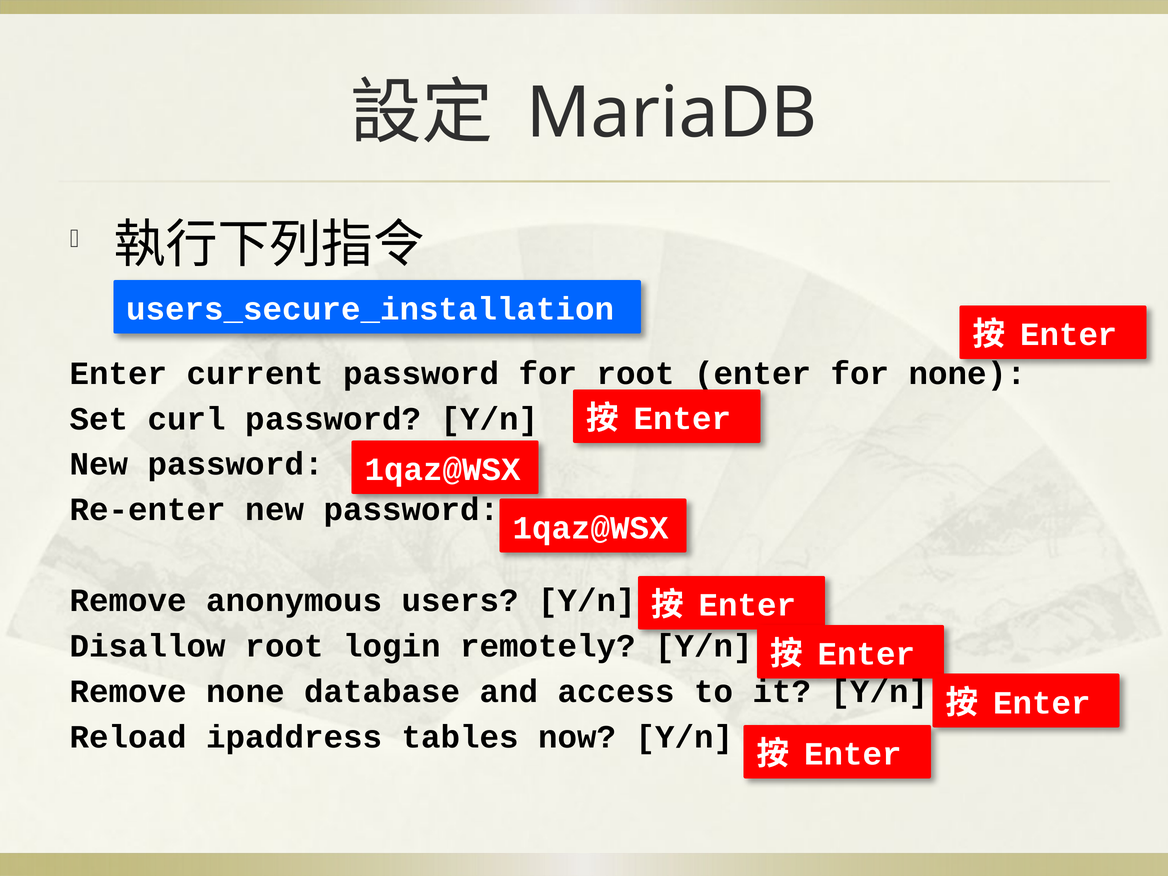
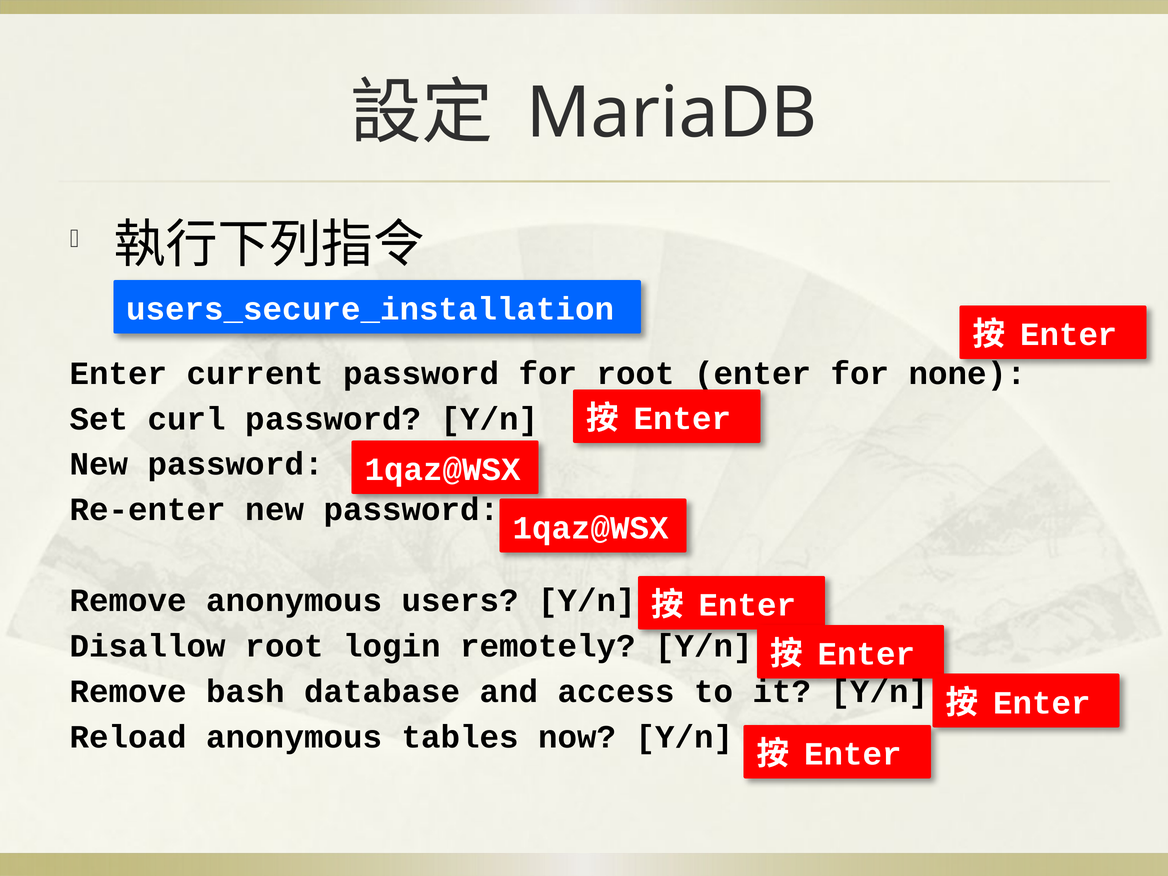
Remove none: none -> bash
Reload ipaddress: ipaddress -> anonymous
